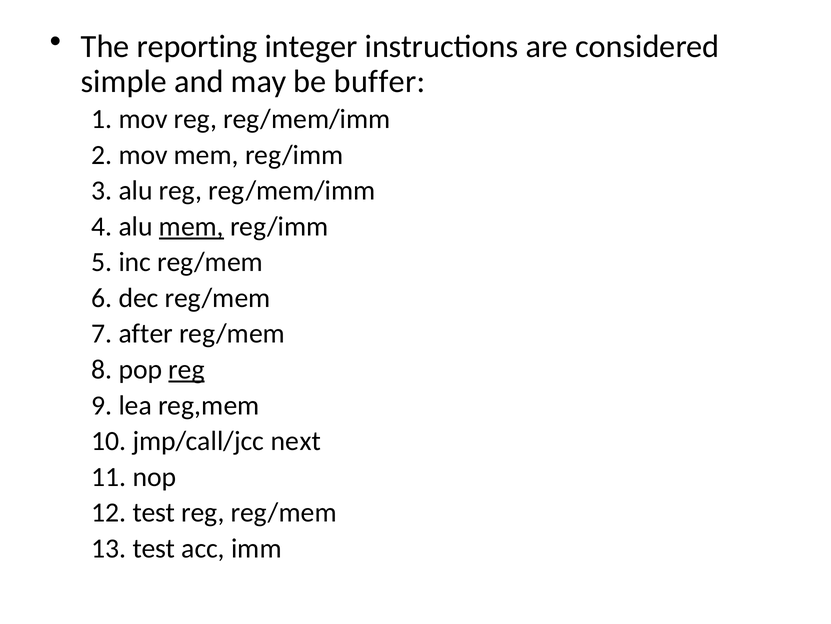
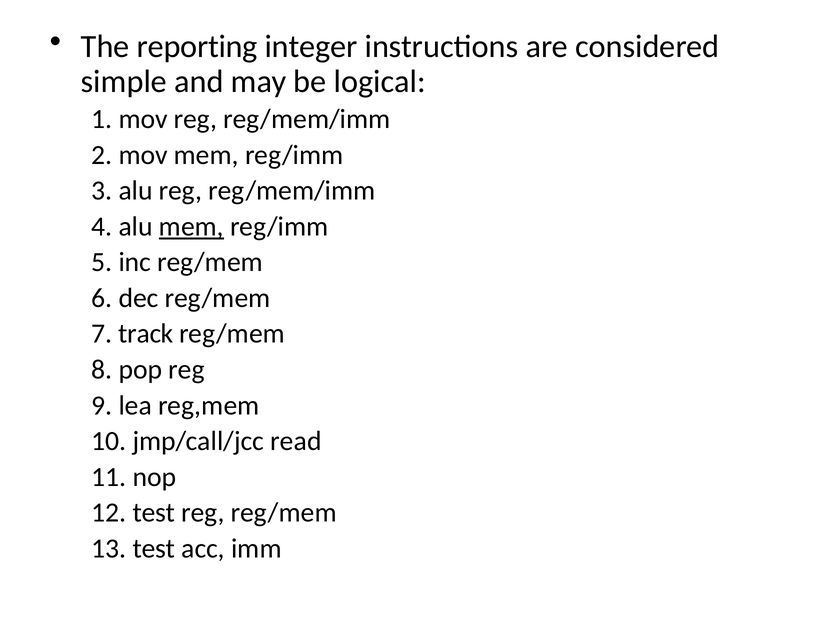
buffer: buffer -> logical
after: after -> track
reg at (187, 369) underline: present -> none
next: next -> read
